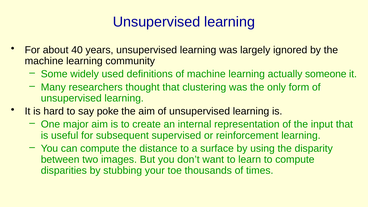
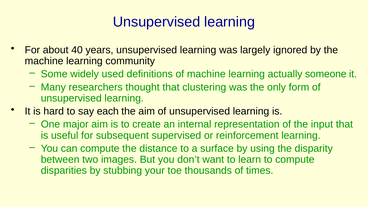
poke: poke -> each
